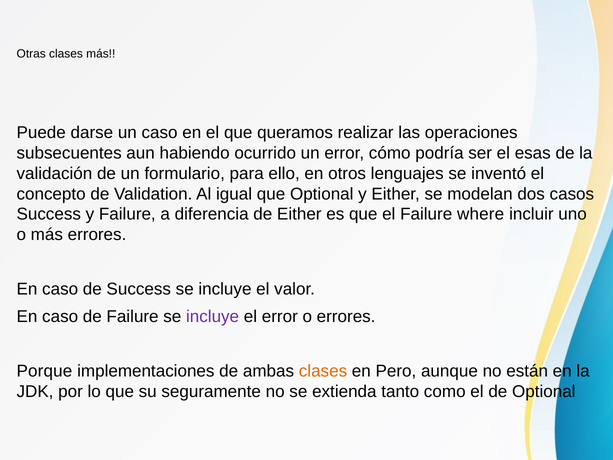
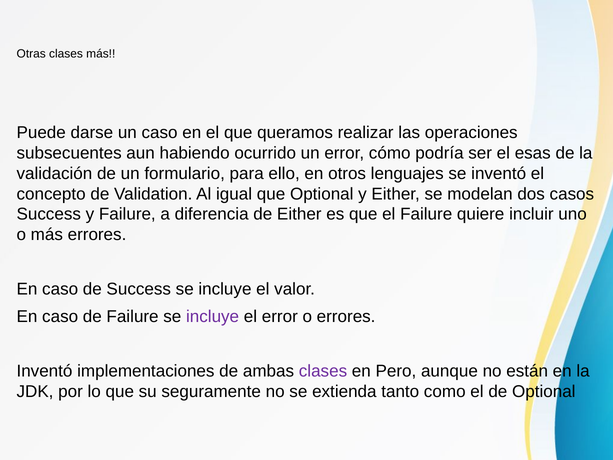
where: where -> quiere
Porque at (44, 371): Porque -> Inventó
clases at (323, 371) colour: orange -> purple
